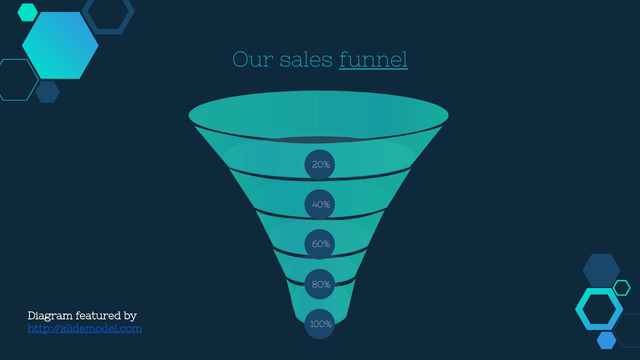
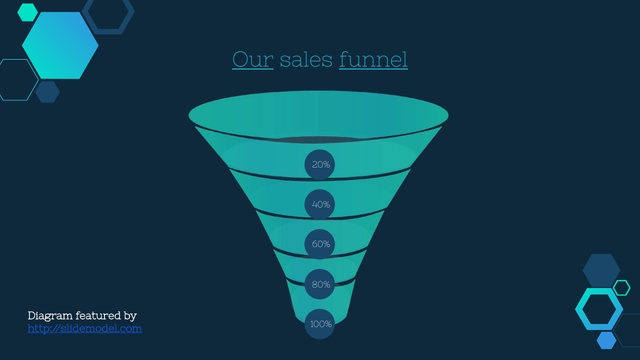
Our underline: none -> present
